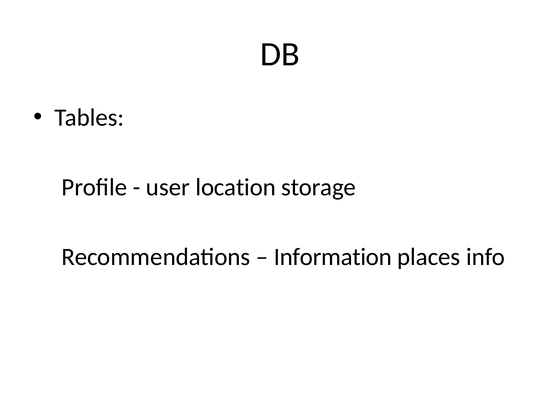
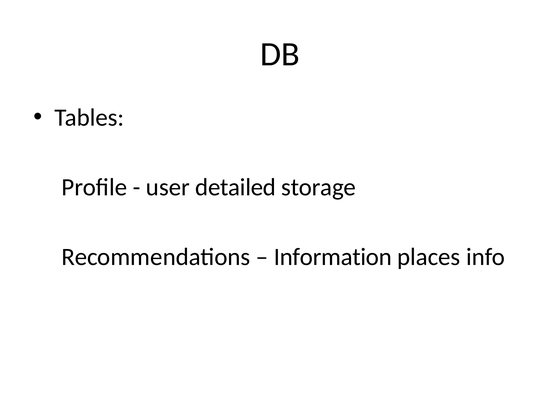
location: location -> detailed
